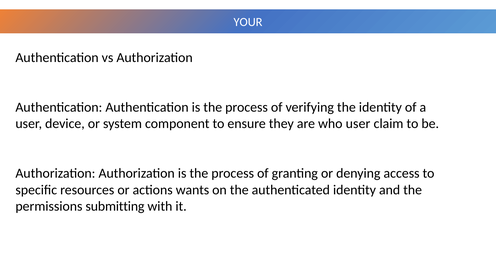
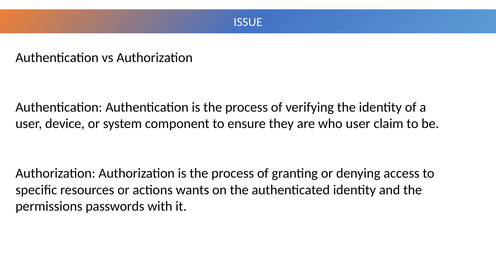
YOUR: YOUR -> ISSUE
submitting: submitting -> passwords
